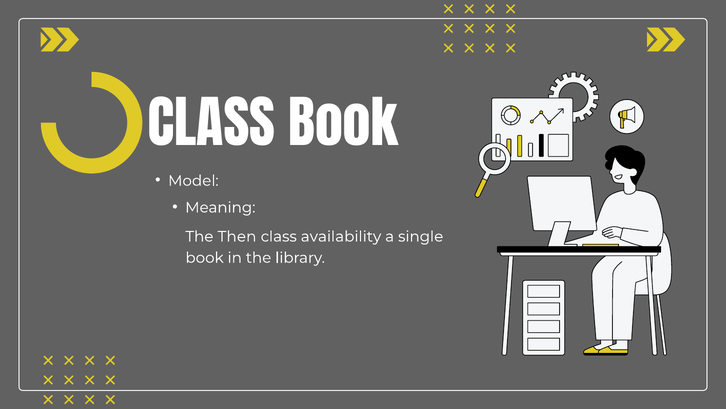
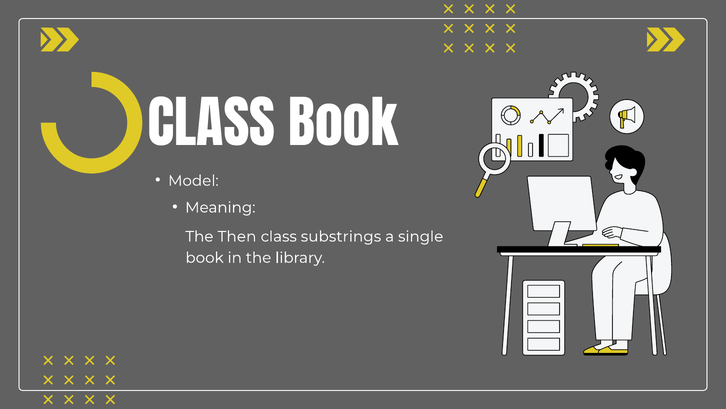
availability: availability -> substrings
